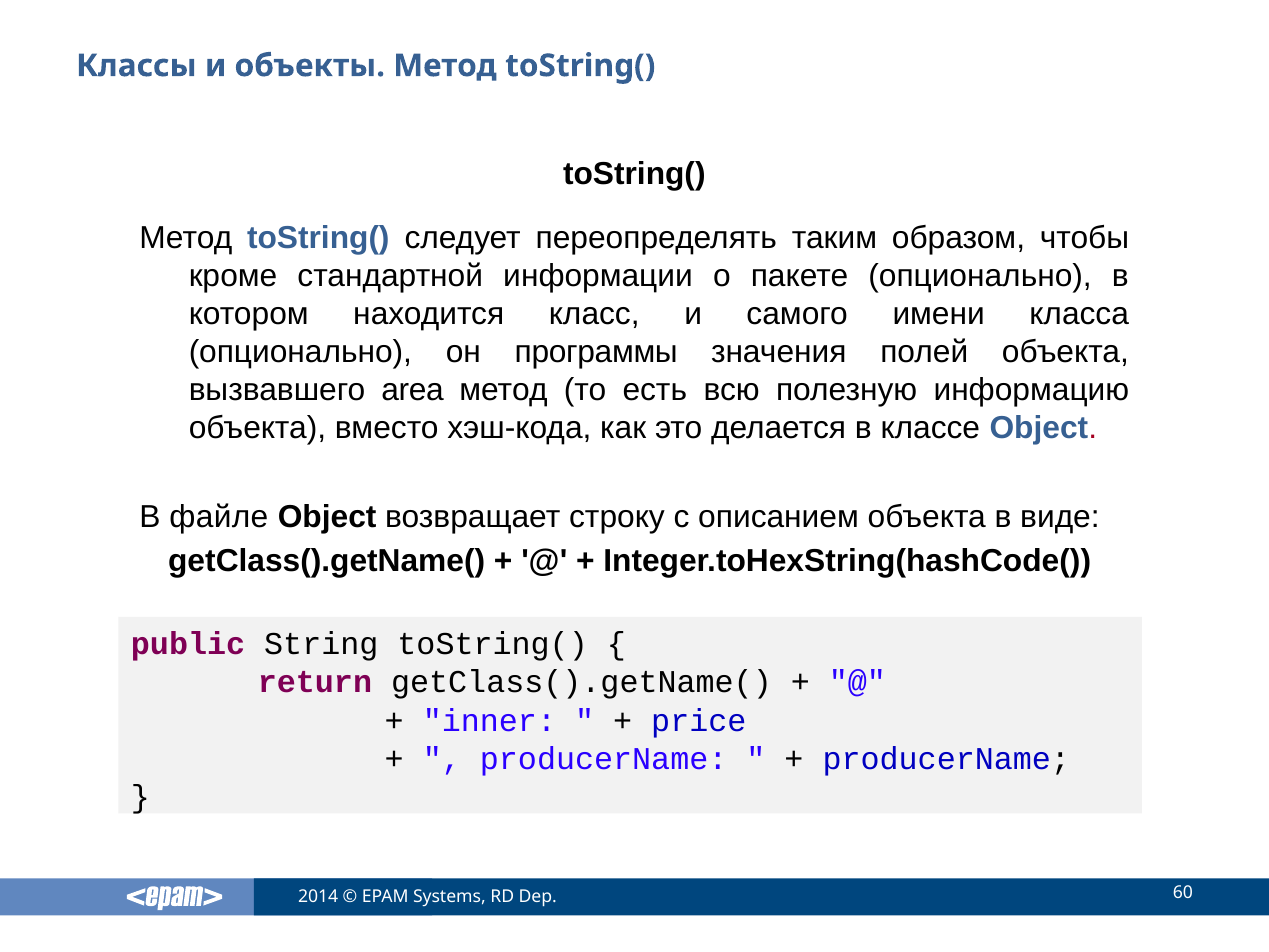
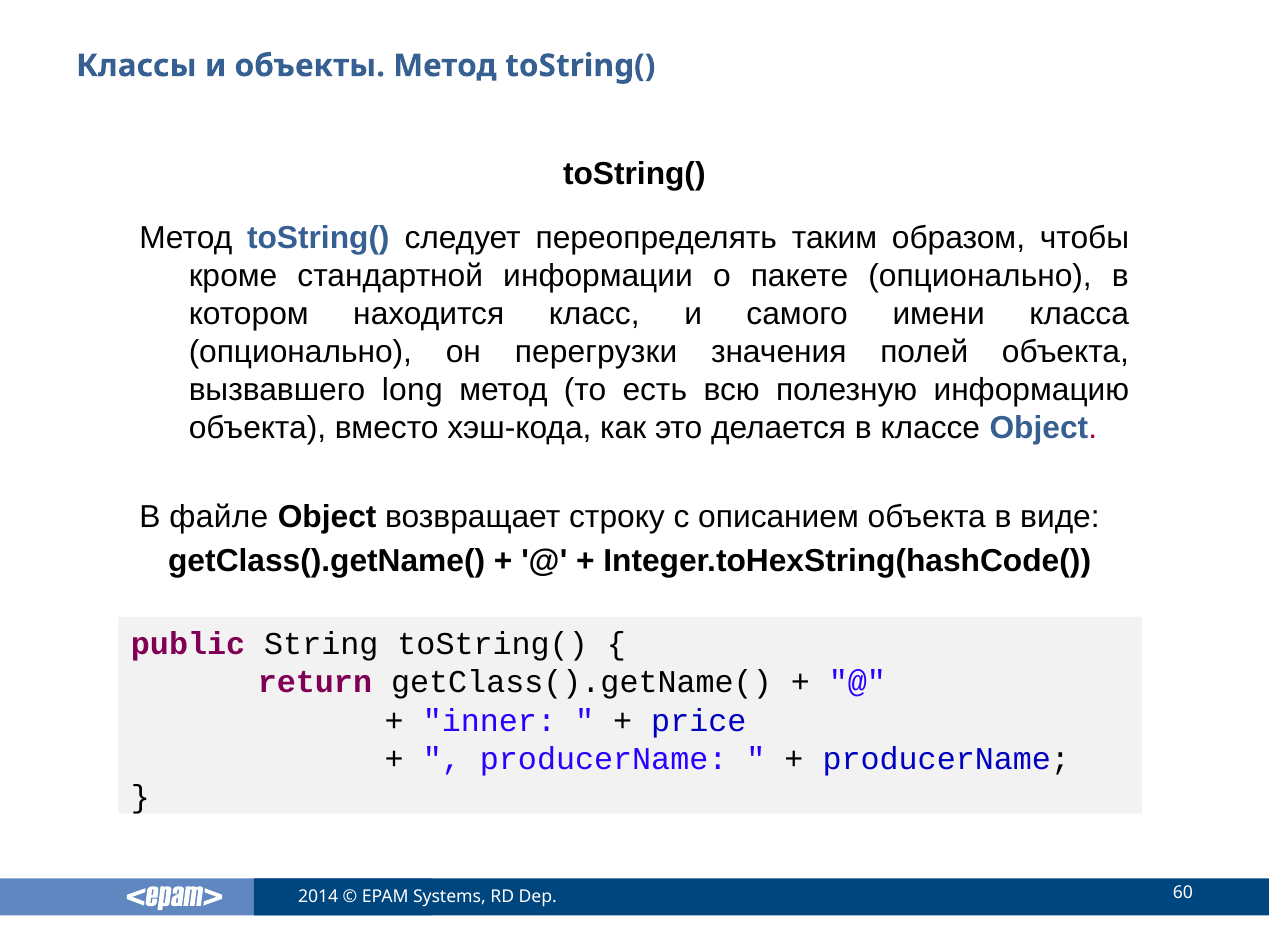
программы: программы -> перегрузки
area: area -> long
